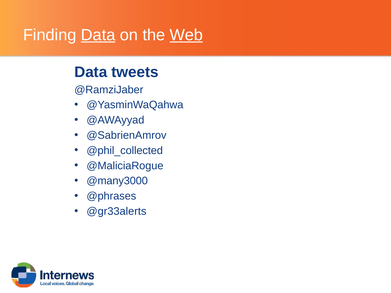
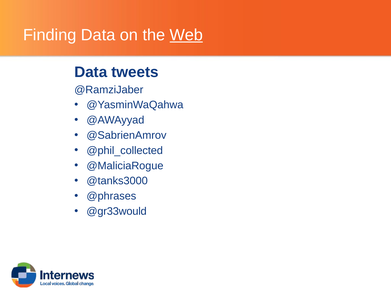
Data at (98, 35) underline: present -> none
@many3000: @many3000 -> @tanks3000
@gr33alerts: @gr33alerts -> @gr33would
